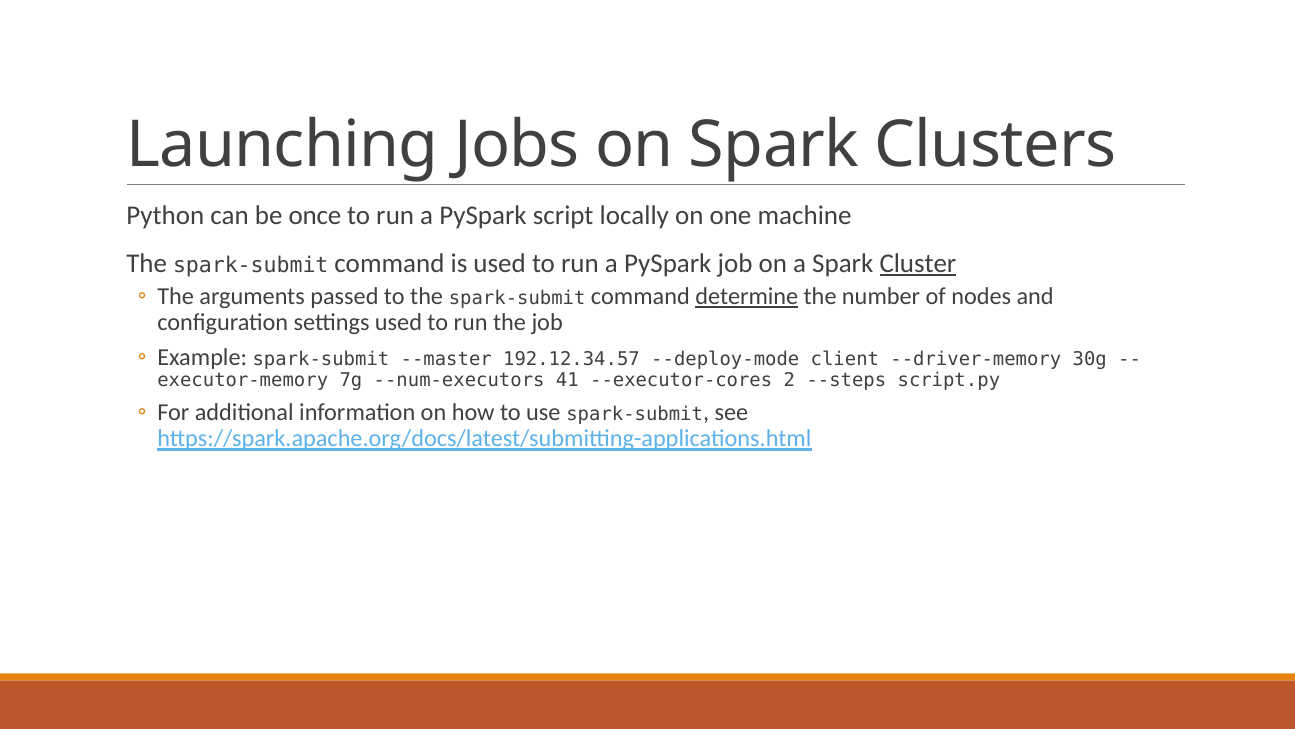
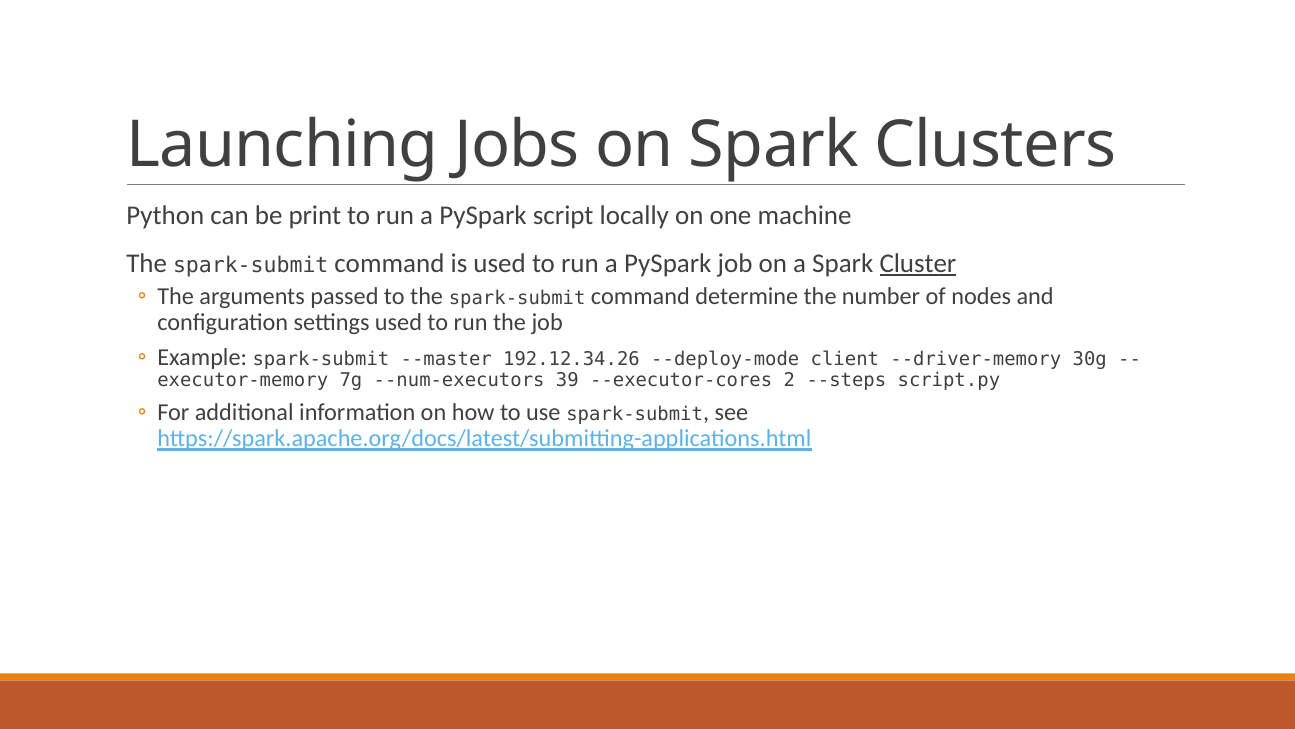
once: once -> print
determine underline: present -> none
192.12.34.57: 192.12.34.57 -> 192.12.34.26
41: 41 -> 39
